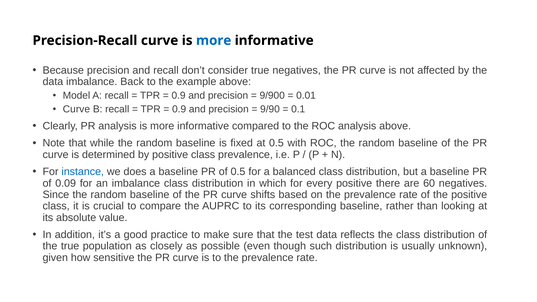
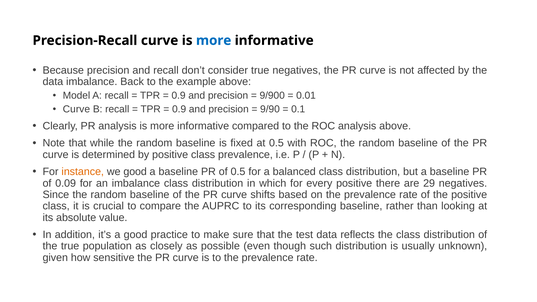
instance colour: blue -> orange
we does: does -> good
60: 60 -> 29
